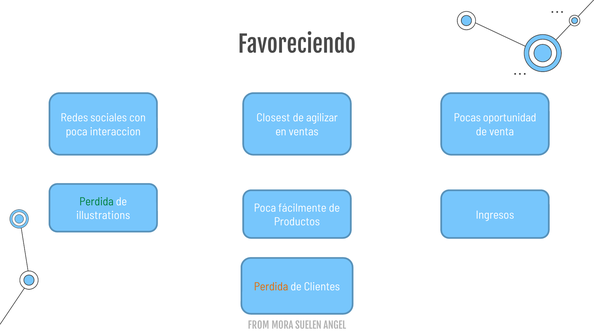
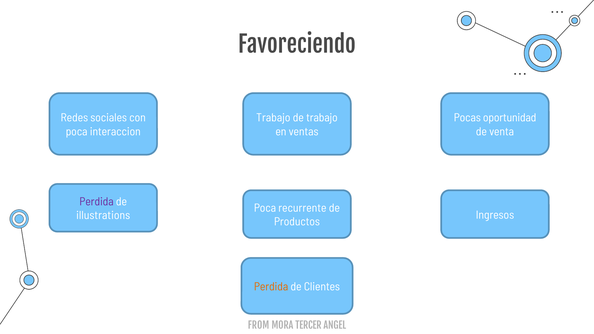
Closest at (273, 118): Closest -> Trabajo
de agilizar: agilizar -> trabajo
Perdida at (97, 202) colour: green -> purple
fácilmente: fácilmente -> recurrente
SUELEN: SUELEN -> TERCER
